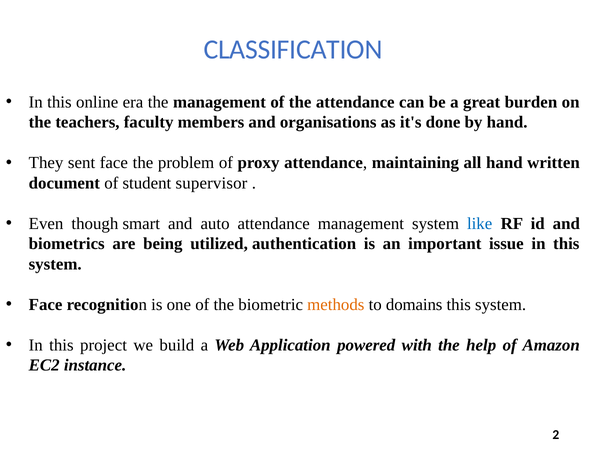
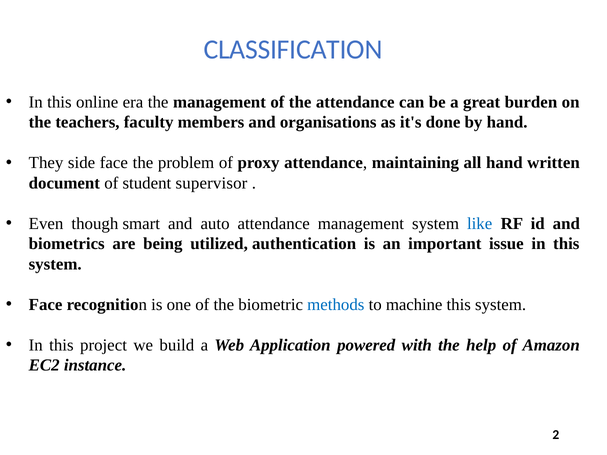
sent: sent -> side
methods colour: orange -> blue
domains: domains -> machine
